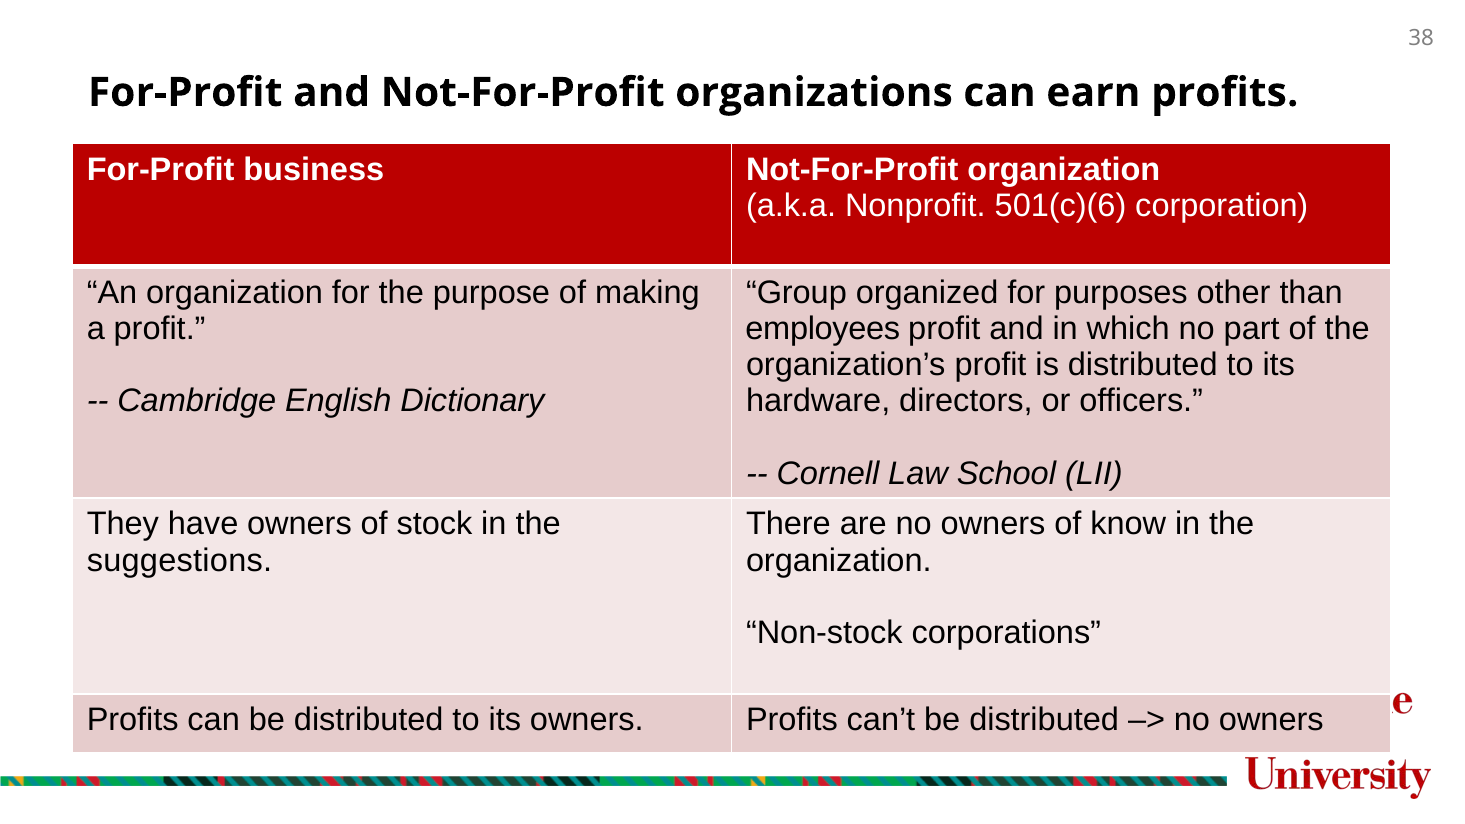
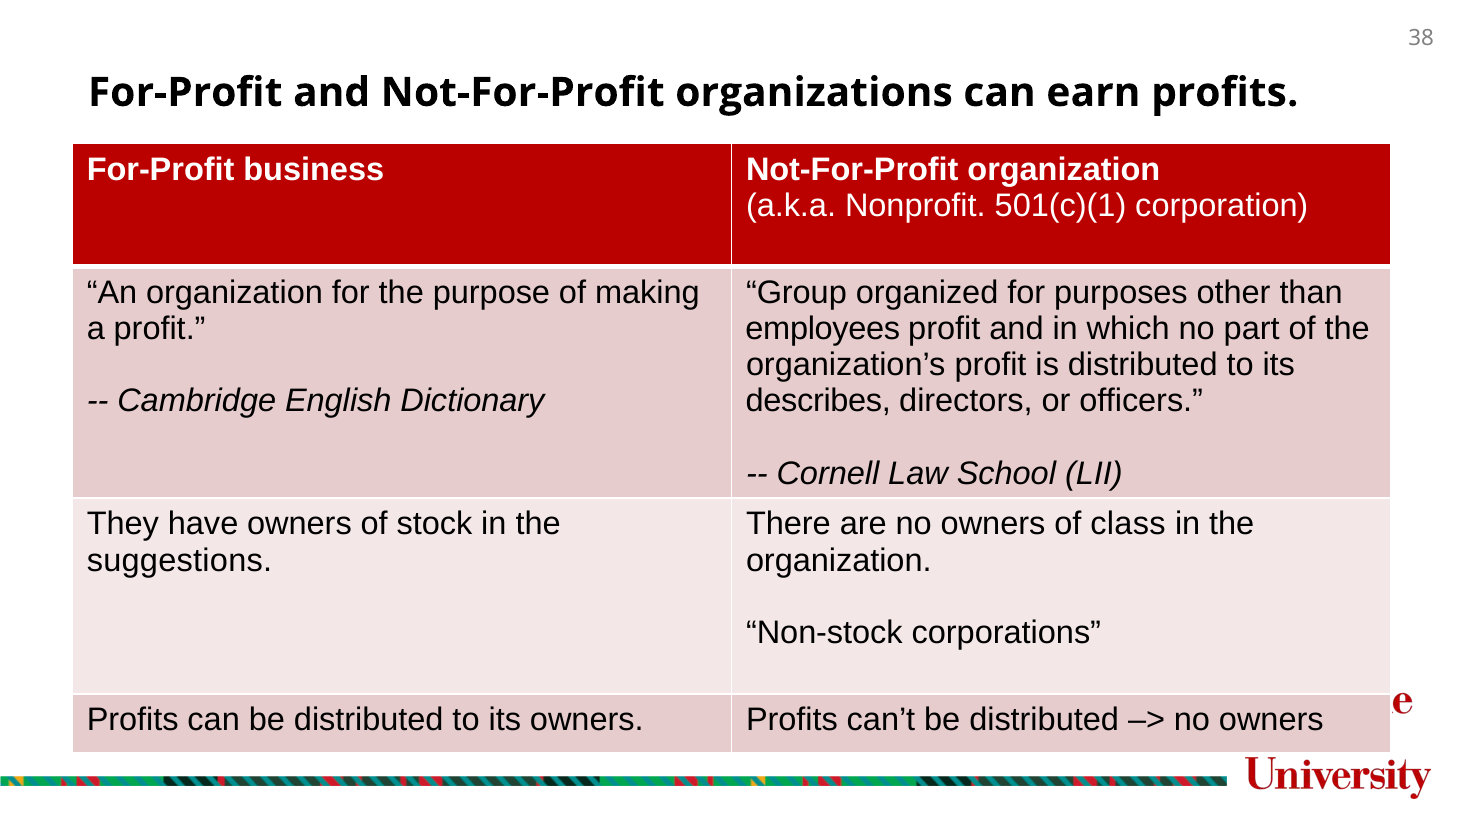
501(c)(6: 501(c)(6 -> 501(c)(1
hardware: hardware -> describes
know: know -> class
